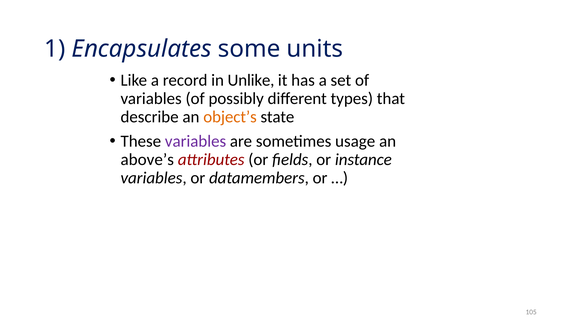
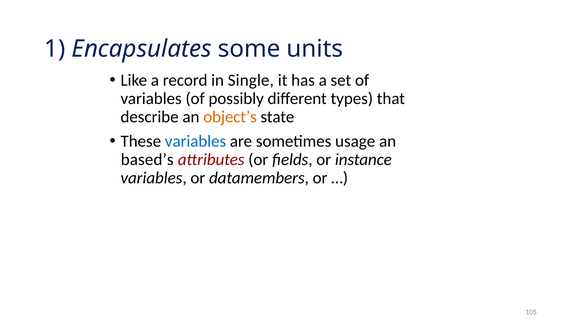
Unlike: Unlike -> Single
variables at (196, 141) colour: purple -> blue
above’s: above’s -> based’s
